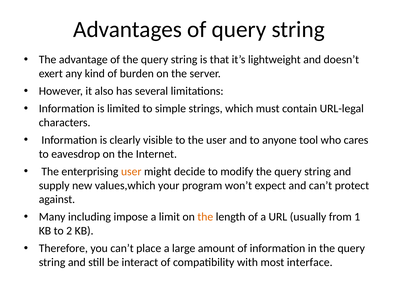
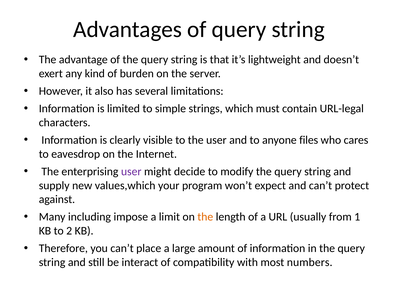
tool: tool -> files
user at (131, 171) colour: orange -> purple
interface: interface -> numbers
